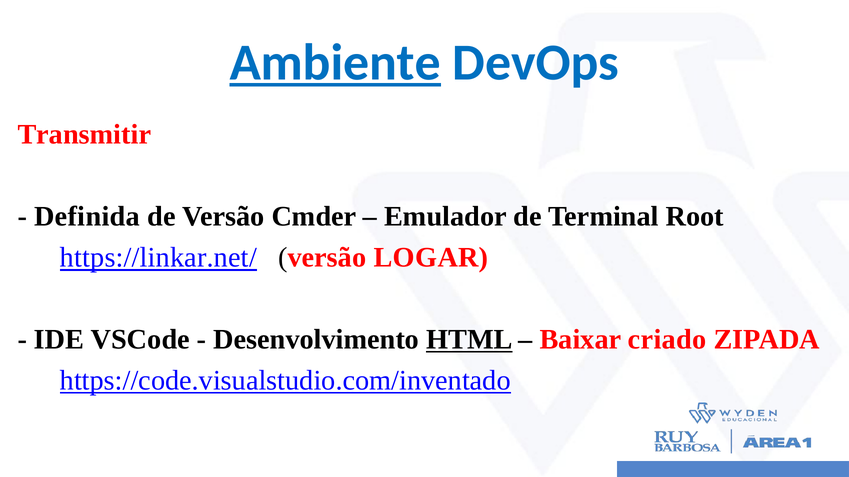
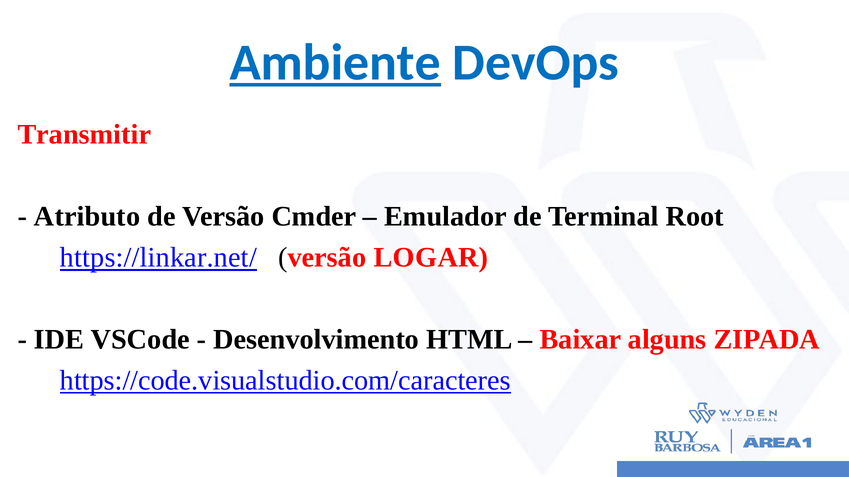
Definida: Definida -> Atributo
HTML underline: present -> none
criado: criado -> alguns
https://code.visualstudio.com/inventado: https://code.visualstudio.com/inventado -> https://code.visualstudio.com/caracteres
